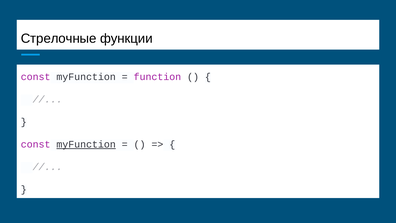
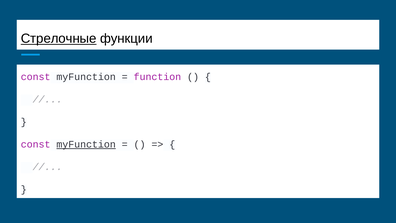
Стрелочные underline: none -> present
